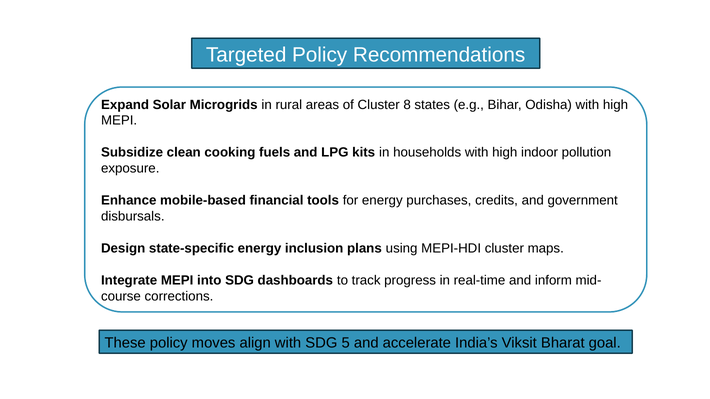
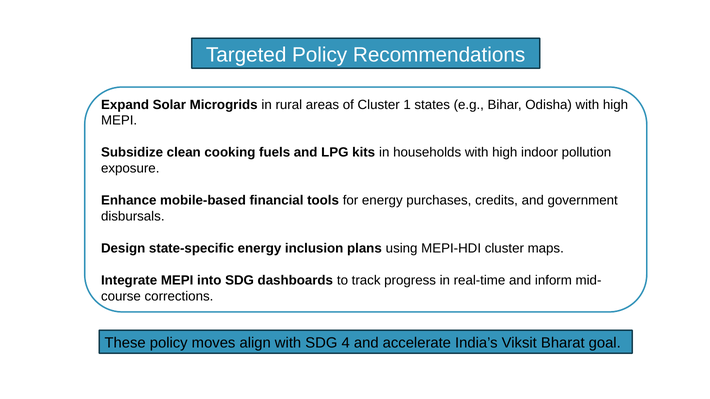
8: 8 -> 1
5: 5 -> 4
